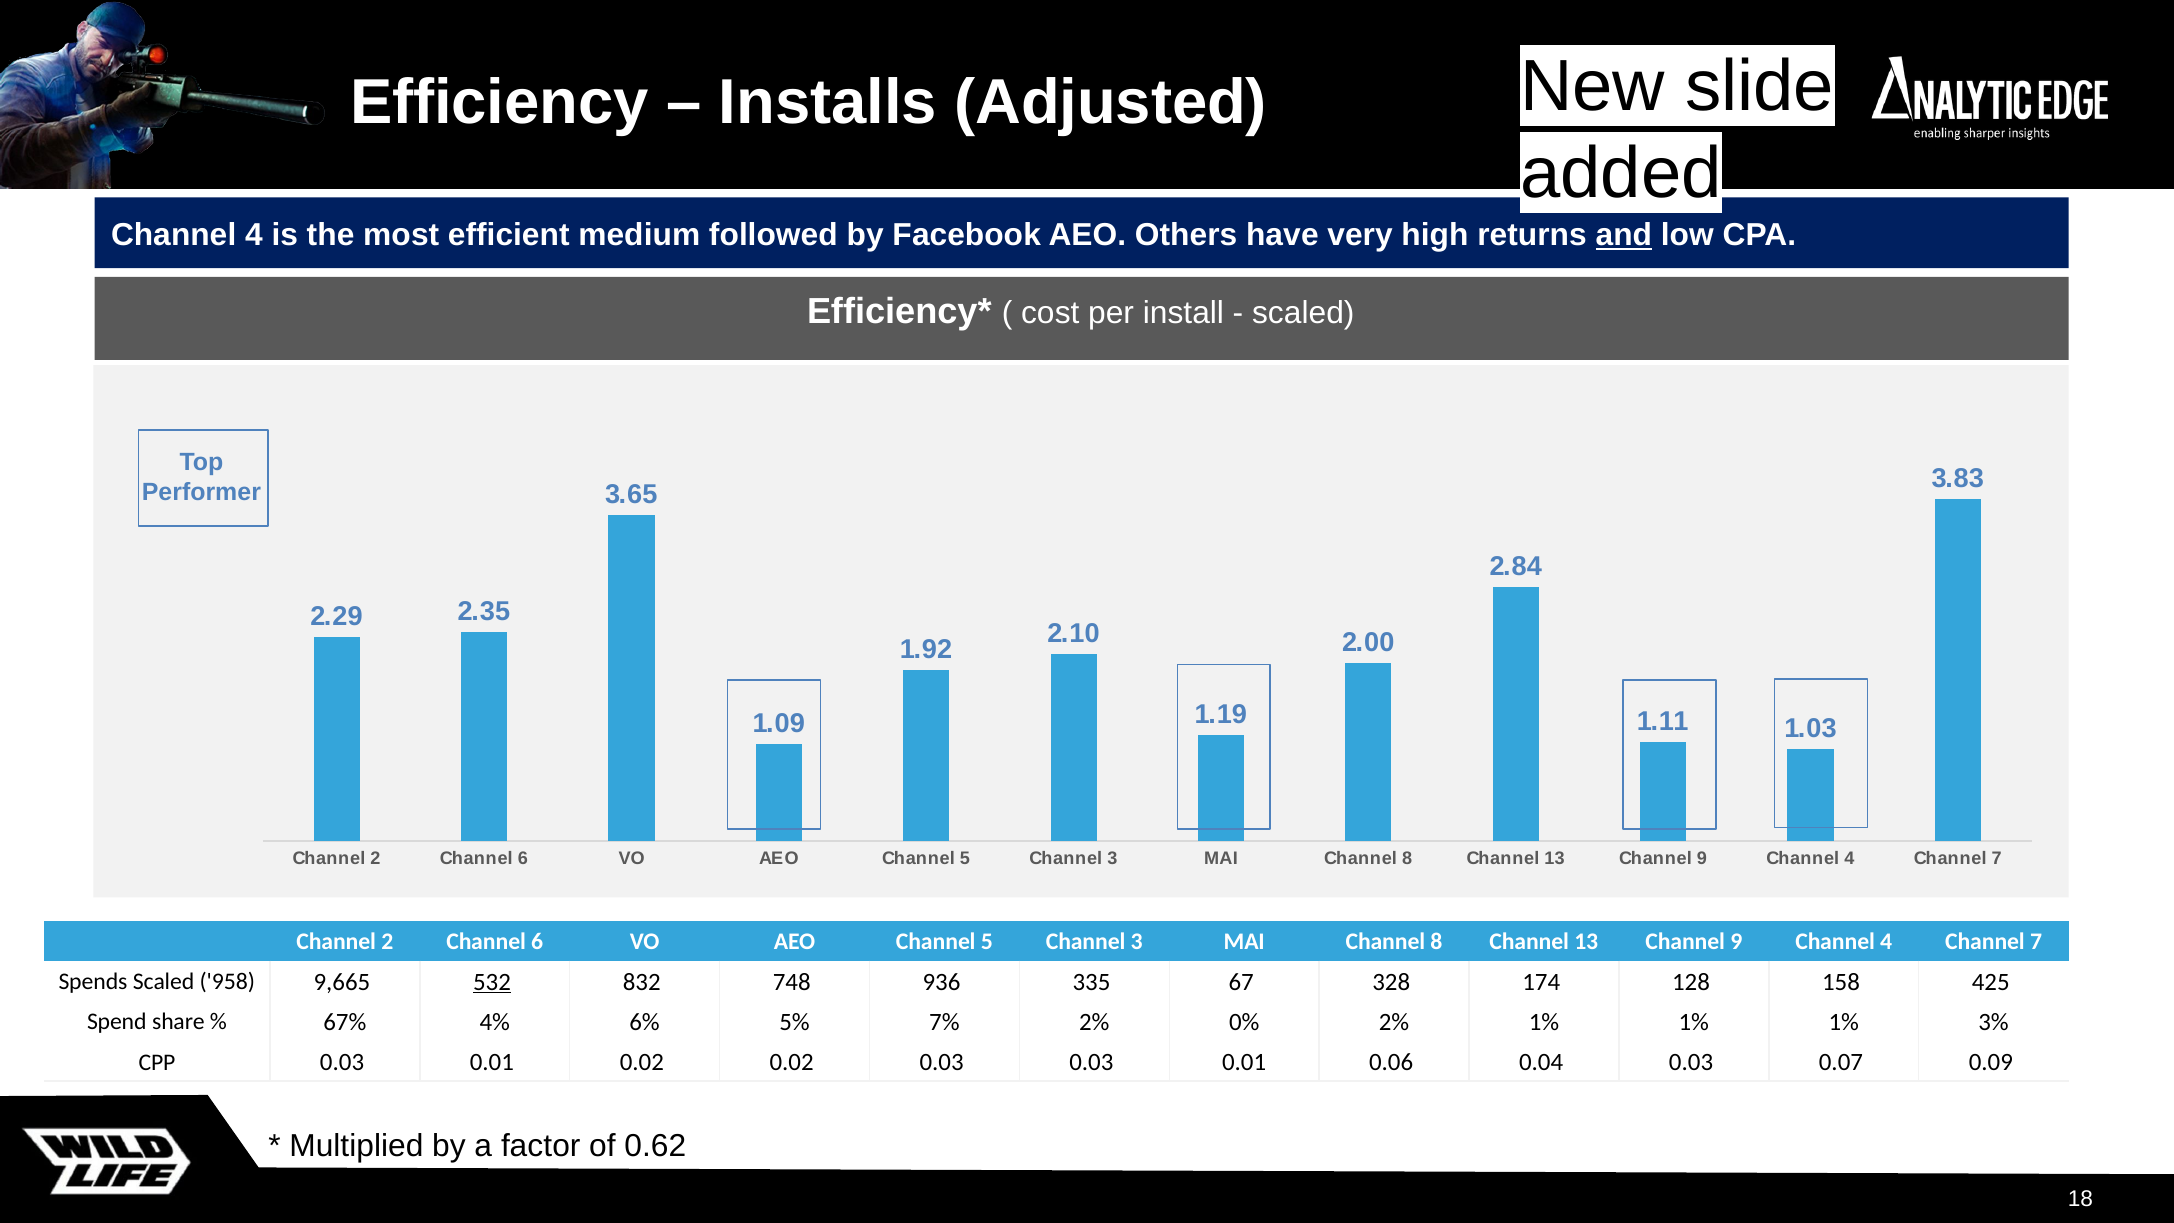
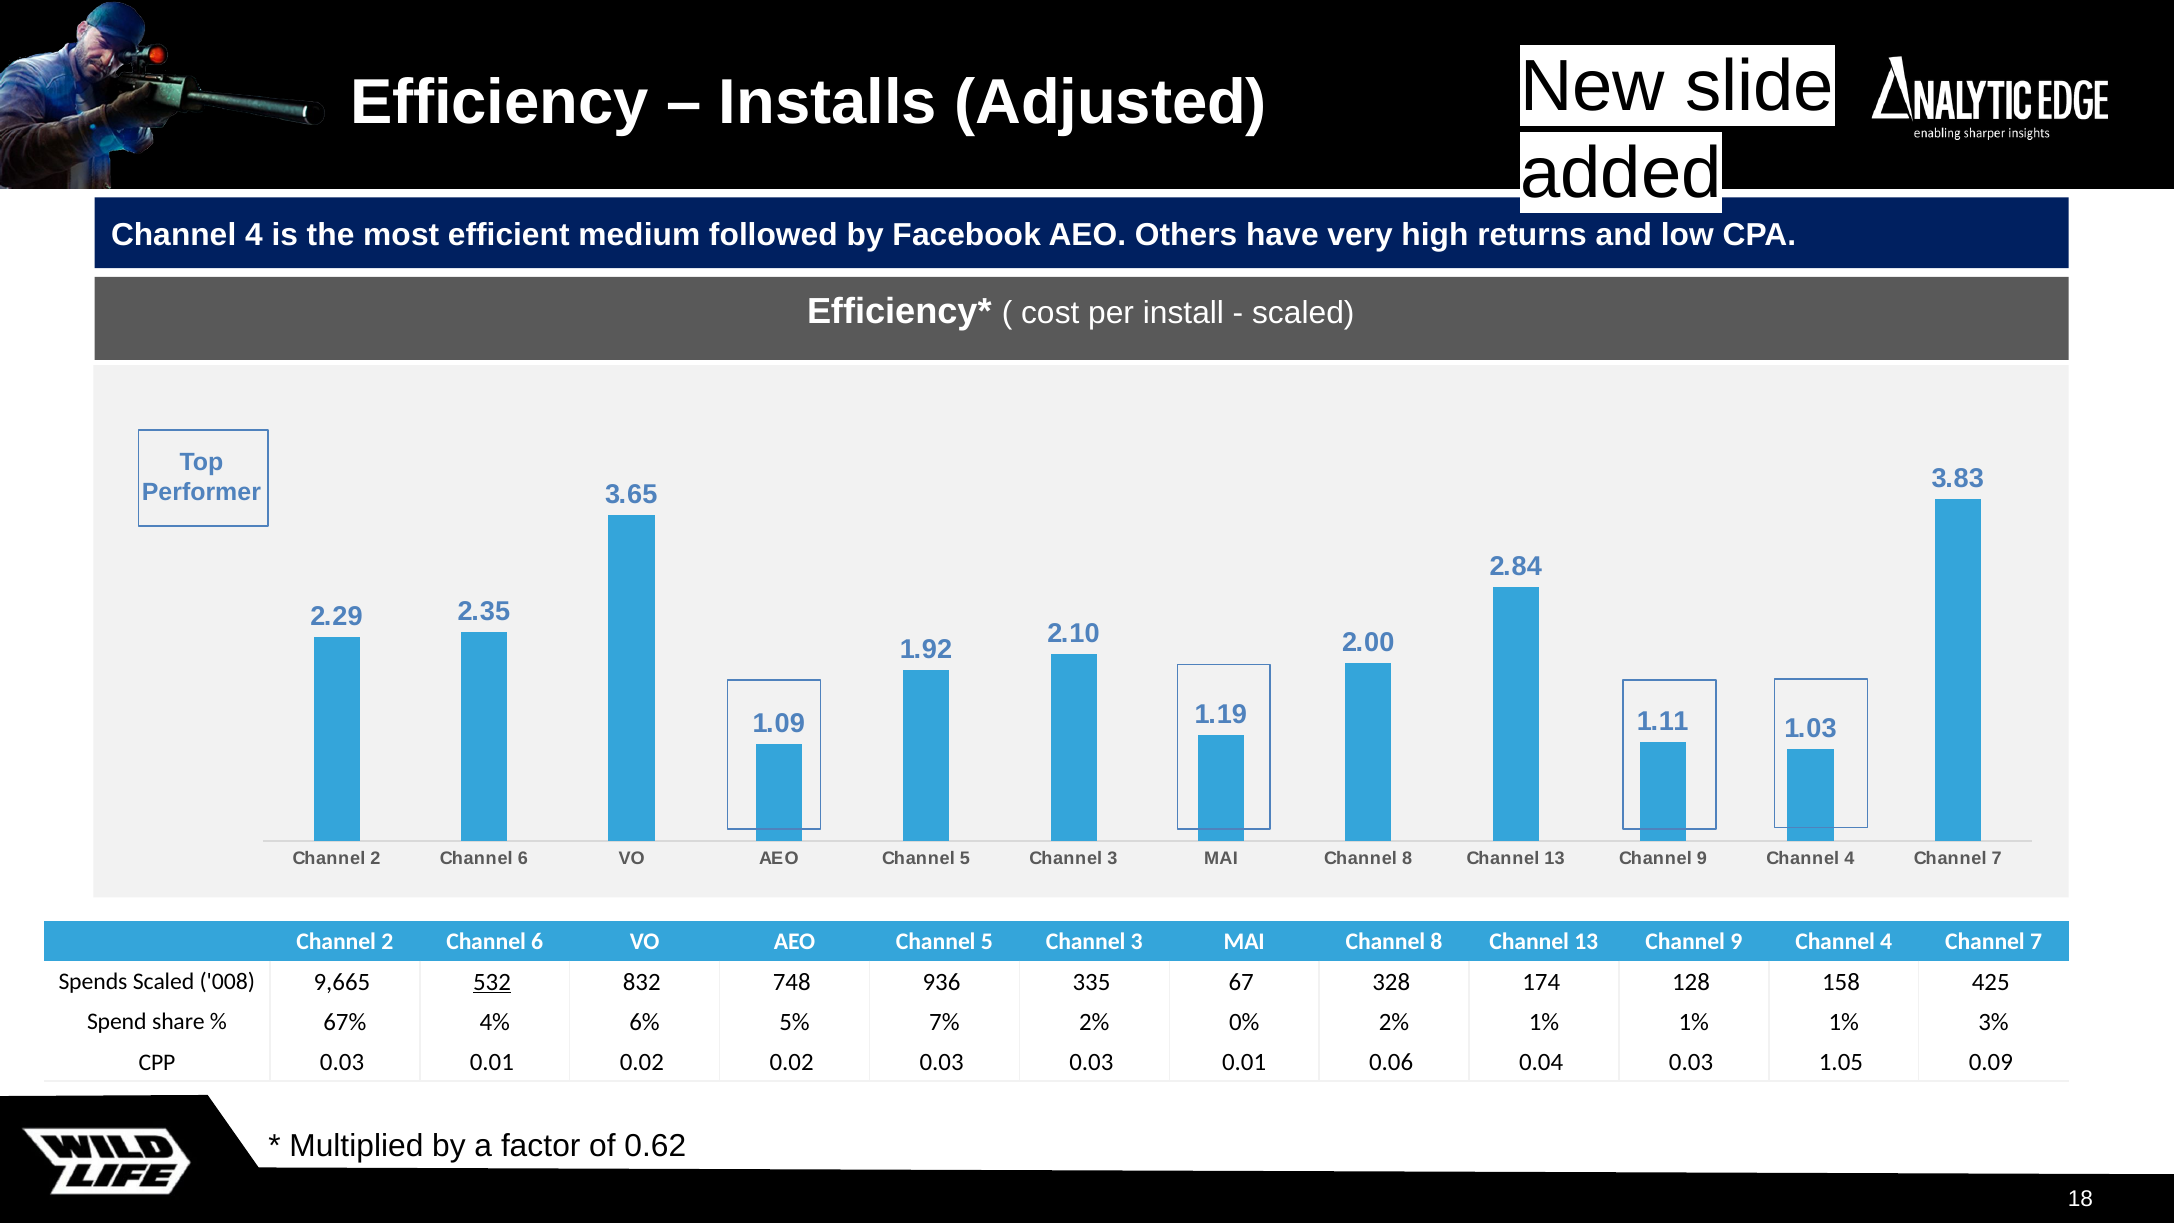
and underline: present -> none
958: 958 -> 008
0.07: 0.07 -> 1.05
